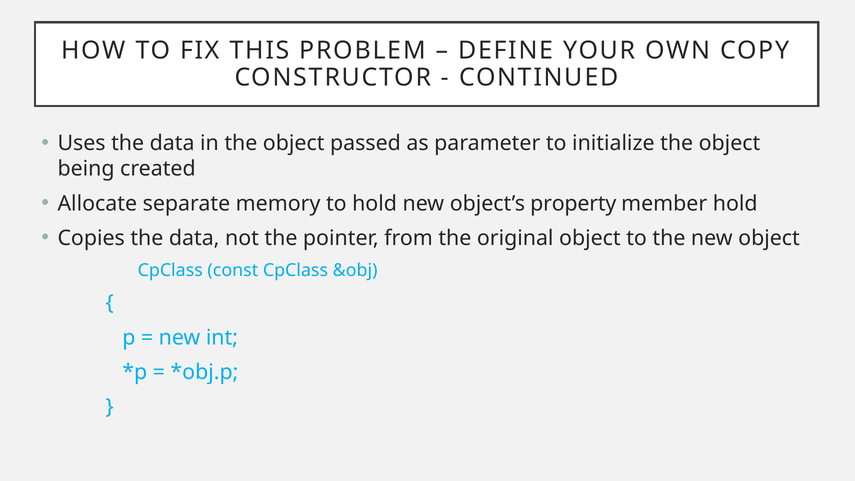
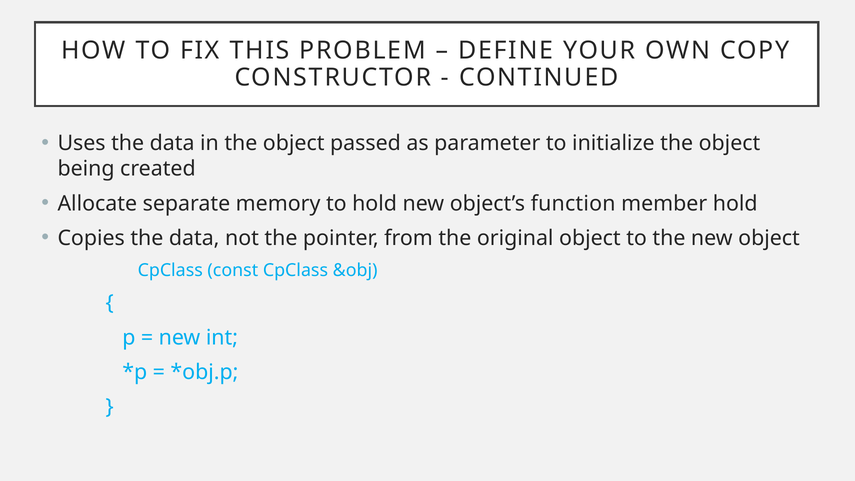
property: property -> function
